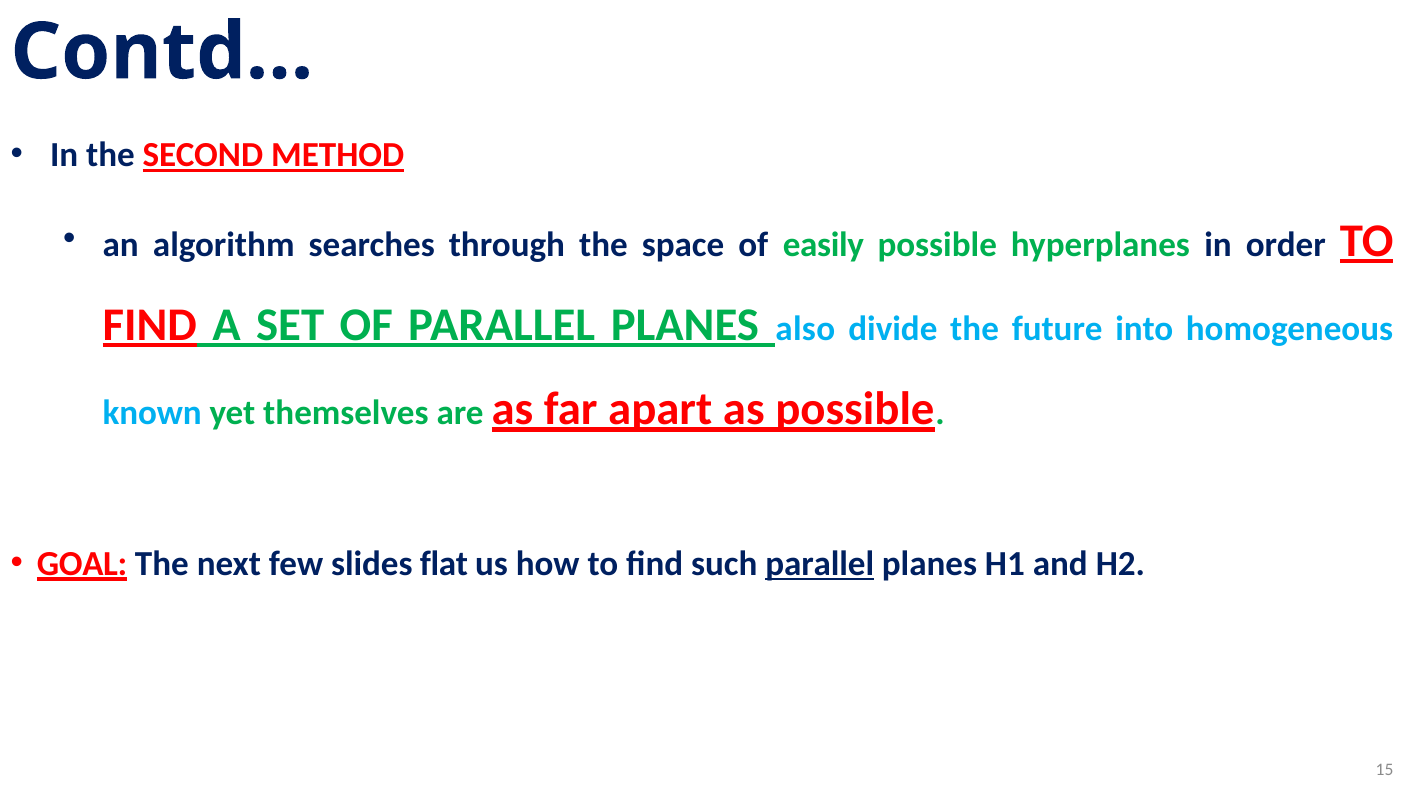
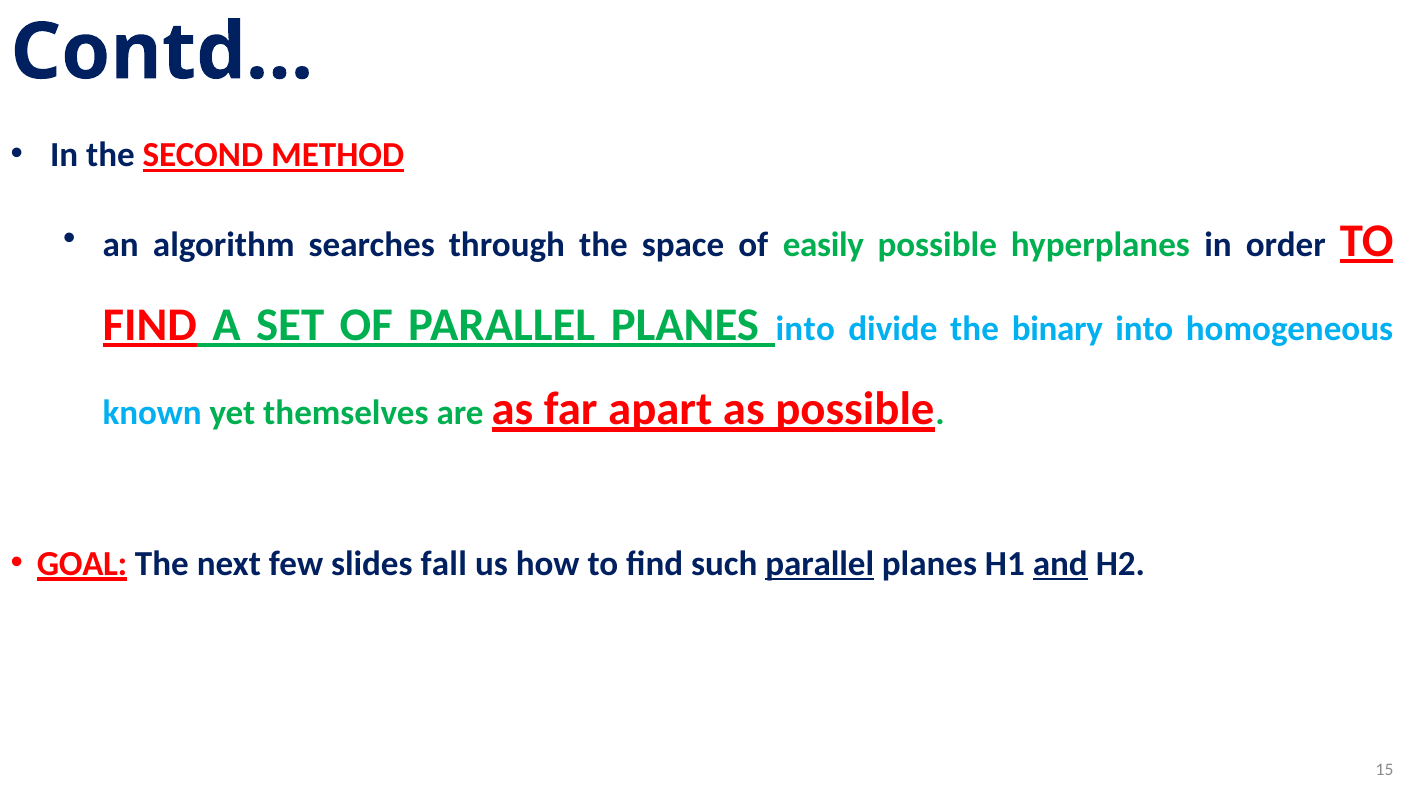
also at (805, 329): also -> into
future: future -> binary
flat: flat -> fall
and underline: none -> present
